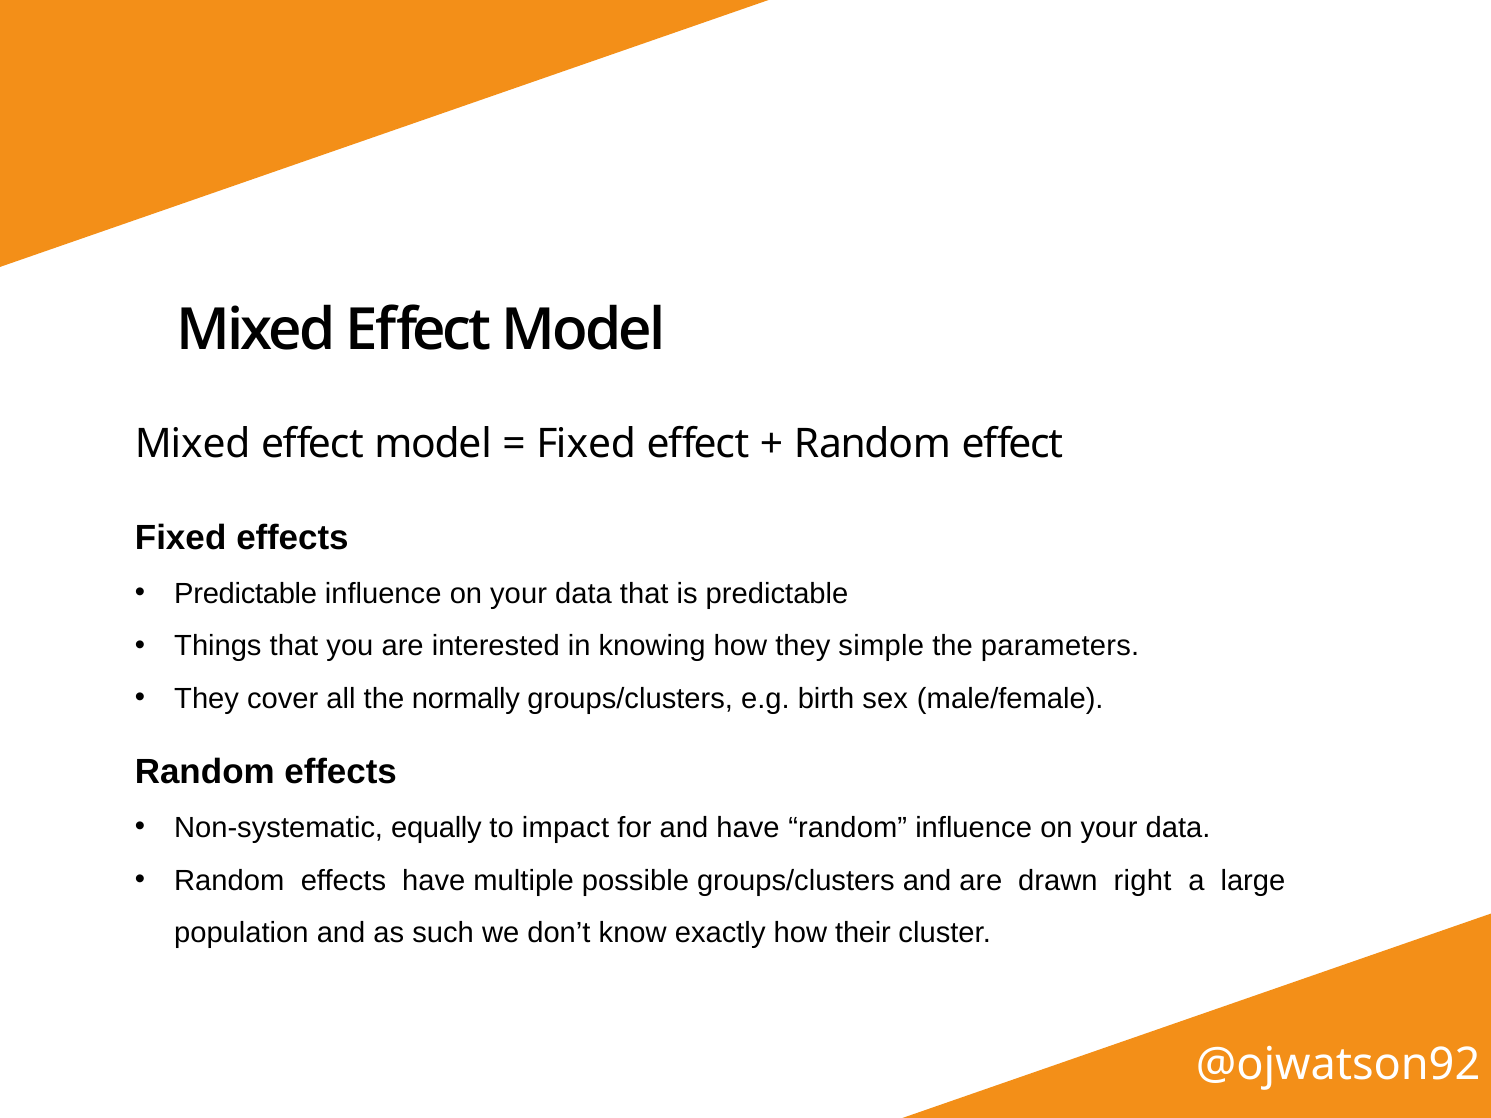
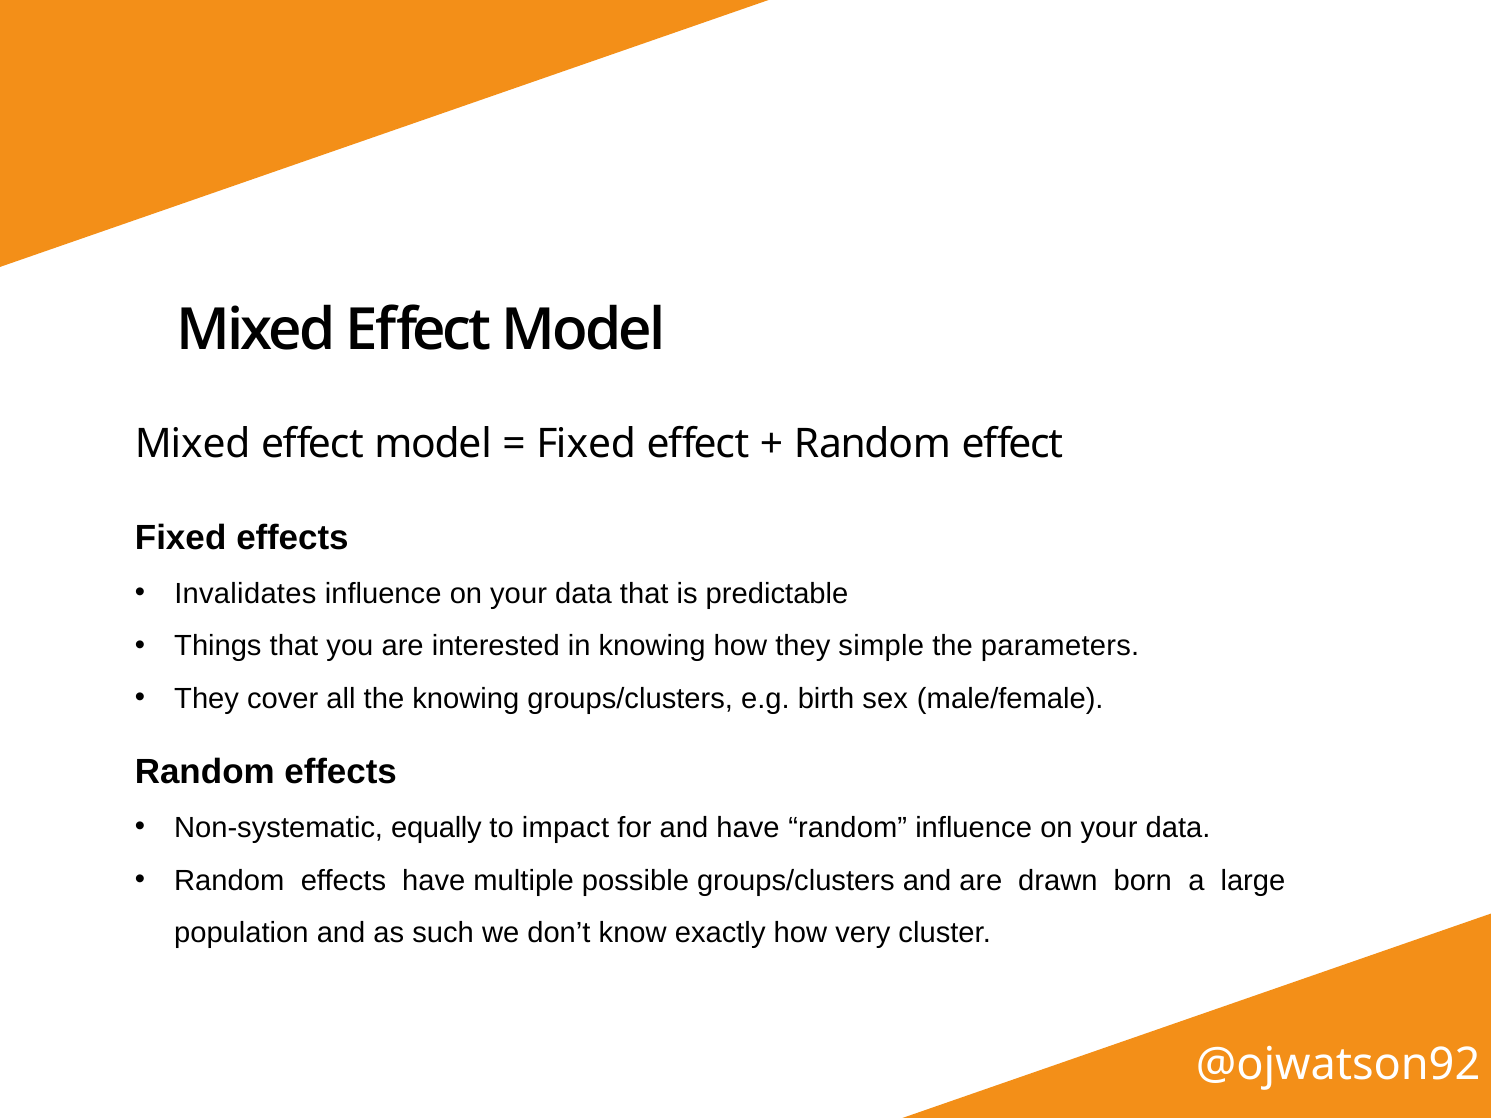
Predictable at (246, 594): Predictable -> Invalidates
the normally: normally -> knowing
right: right -> born
their: their -> very
